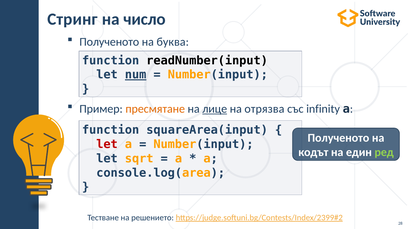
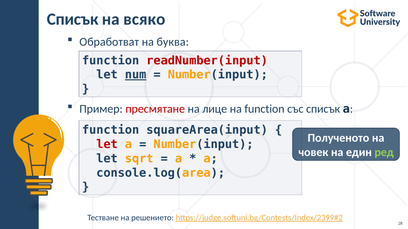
Стринг at (72, 19): Стринг -> Списък
число: число -> всяко
Полученото at (109, 42): Полученото -> Обработват
readNumber(input colour: black -> red
пресмятане colour: orange -> red
лице underline: present -> none
на отрязва: отрязва -> function
със infinity: infinity -> списък
кодът: кодът -> човек
